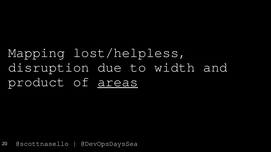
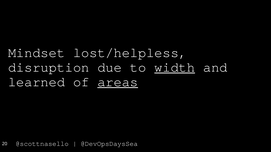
Mapping: Mapping -> Mindset
width underline: none -> present
product: product -> learned
